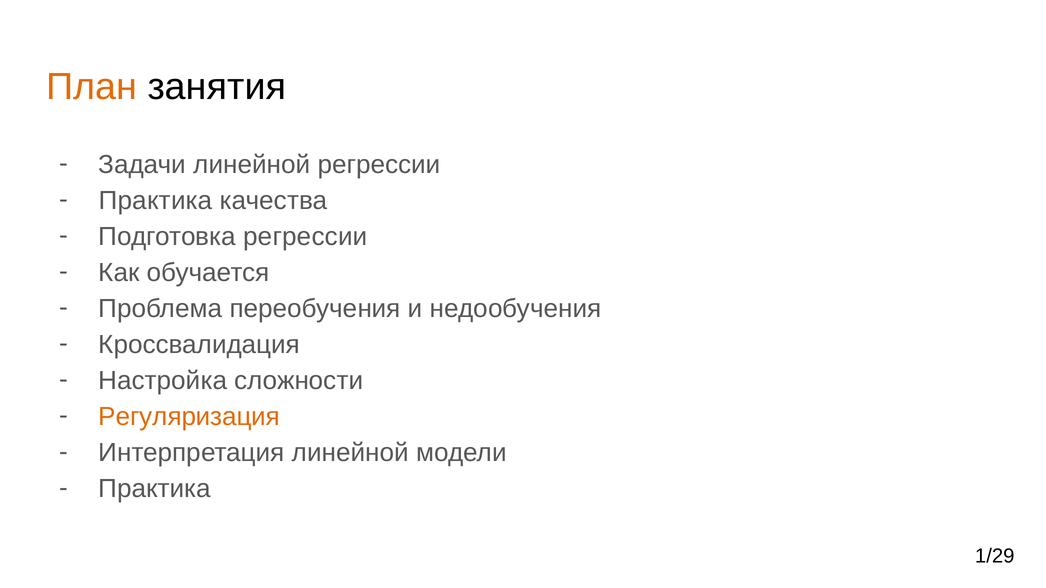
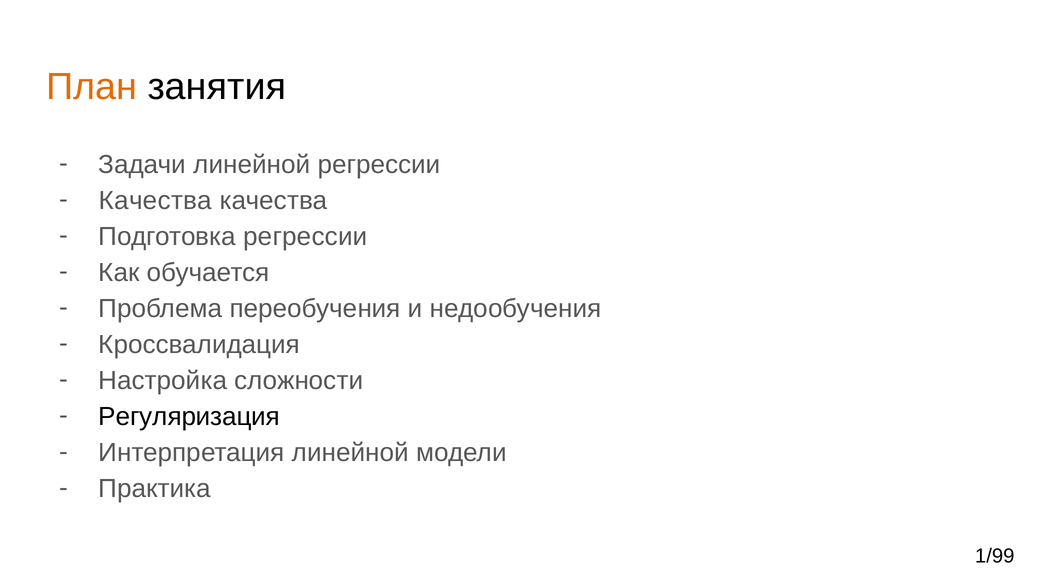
Практика at (155, 201): Практика -> Качества
Регуляризация colour: orange -> black
1/29: 1/29 -> 1/99
